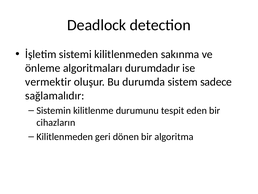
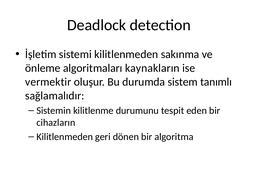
durumdadır: durumdadır -> kaynakların
sadece: sadece -> tanımlı
